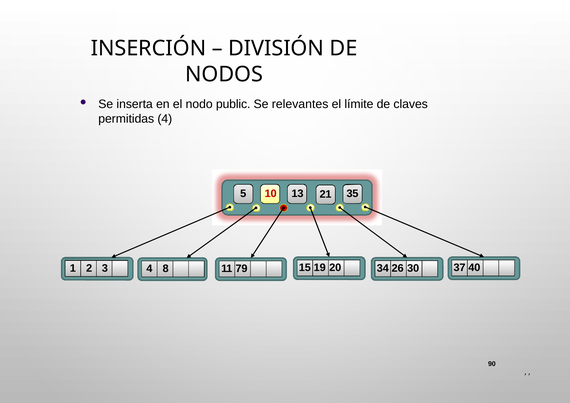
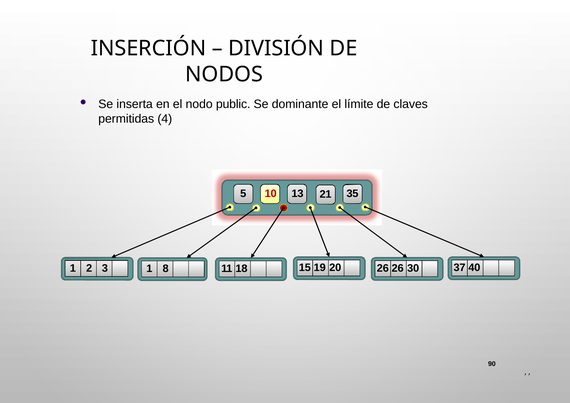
relevantes: relevantes -> dominante
3 4: 4 -> 1
20 34: 34 -> 26
79: 79 -> 18
